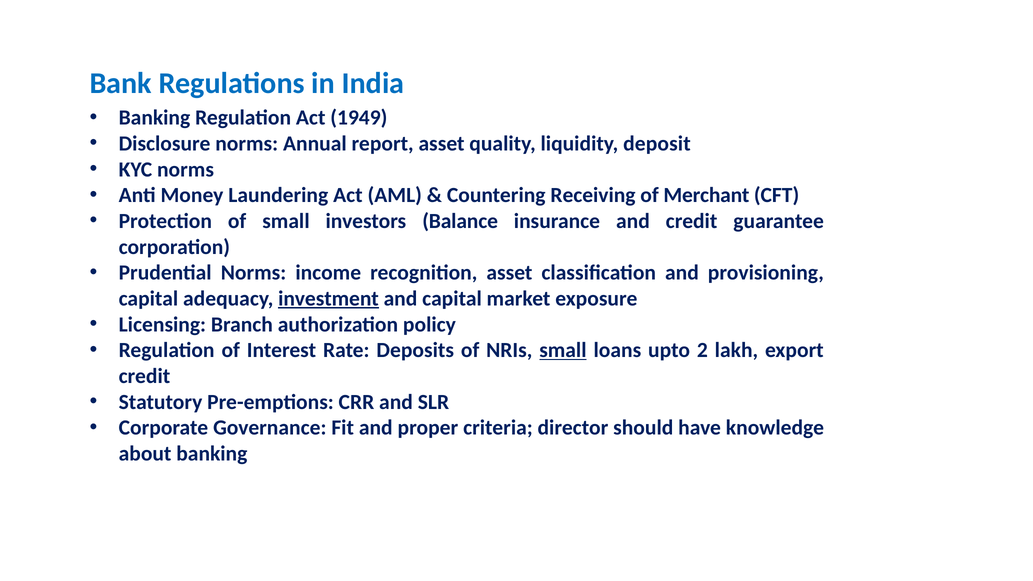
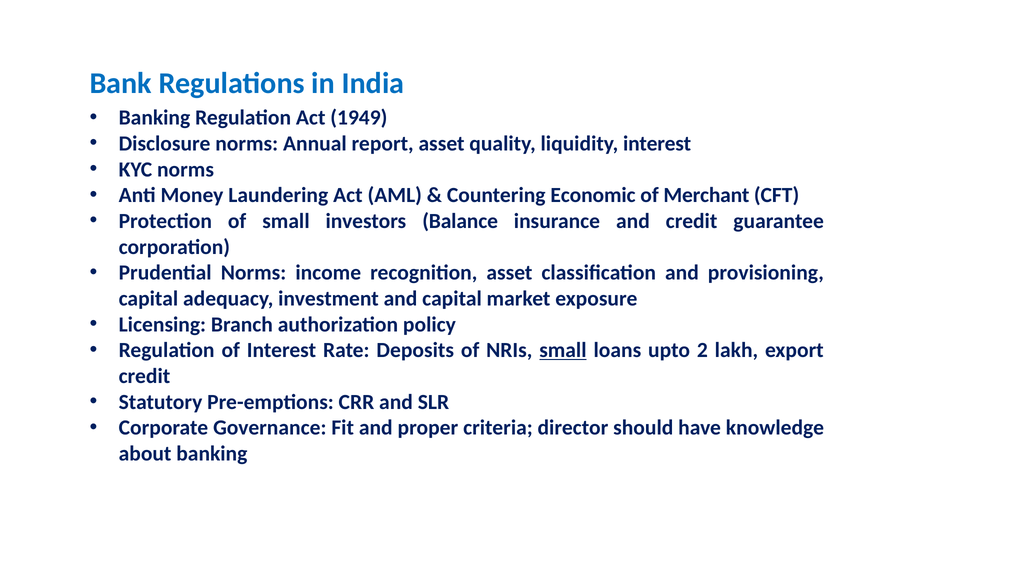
liquidity deposit: deposit -> interest
Receiving: Receiving -> Economic
investment underline: present -> none
